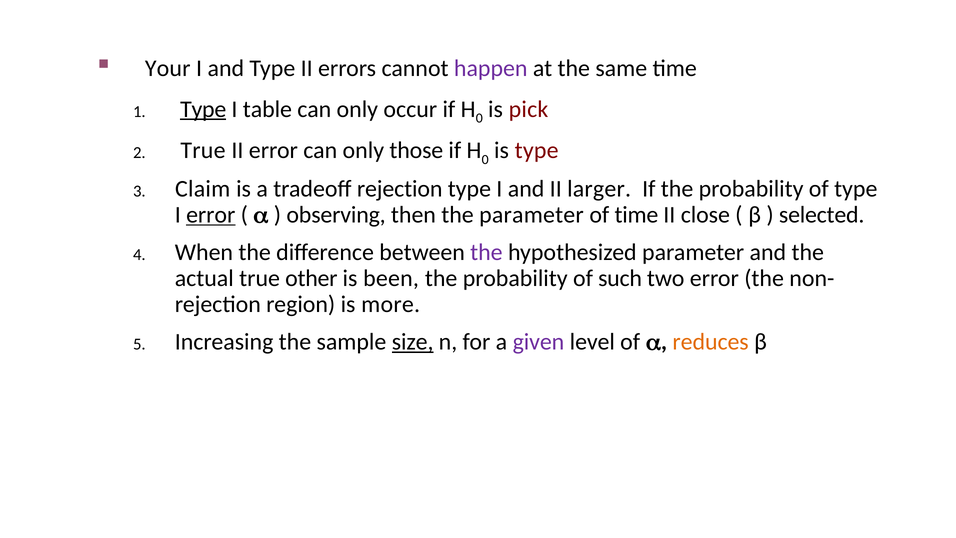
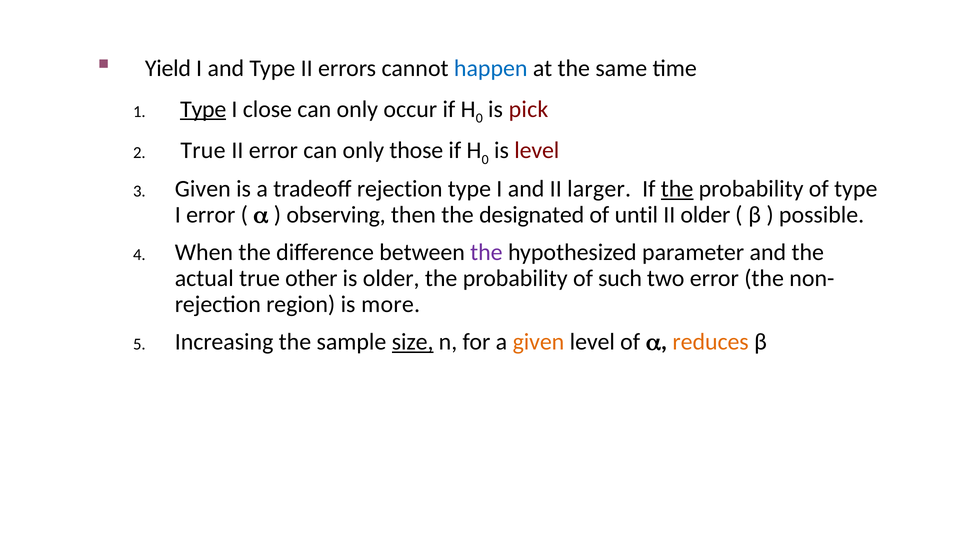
Your: Your -> Yield
happen colour: purple -> blue
table: table -> close
is type: type -> level
Claim at (203, 189): Claim -> Given
the at (677, 189) underline: none -> present
error at (211, 215) underline: present -> none
the parameter: parameter -> designated
of time: time -> until
II close: close -> older
selected: selected -> possible
is been: been -> older
given at (538, 342) colour: purple -> orange
